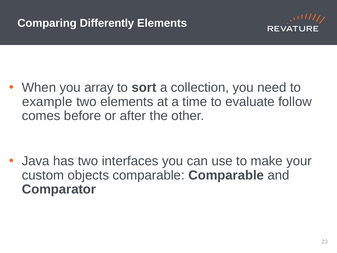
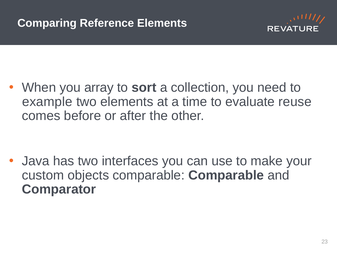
Differently: Differently -> Reference
follow: follow -> reuse
